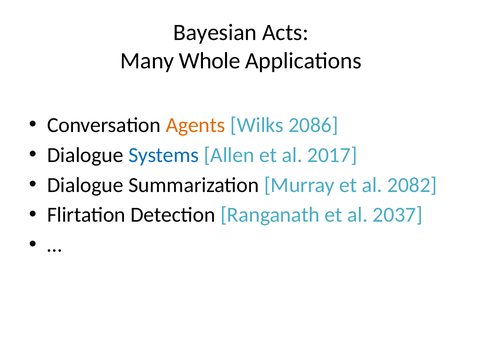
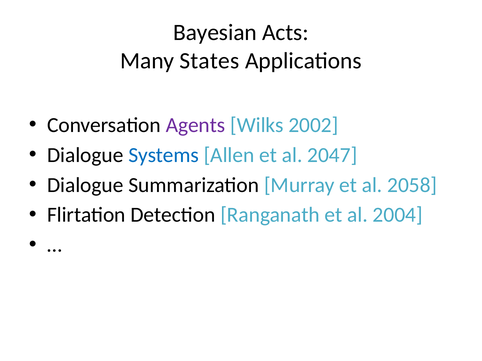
Whole: Whole -> States
Agents colour: orange -> purple
2086: 2086 -> 2002
2017: 2017 -> 2047
2082: 2082 -> 2058
2037: 2037 -> 2004
